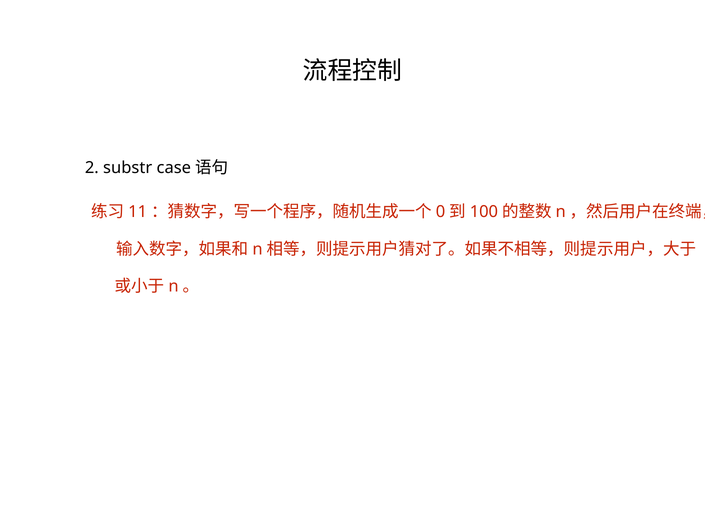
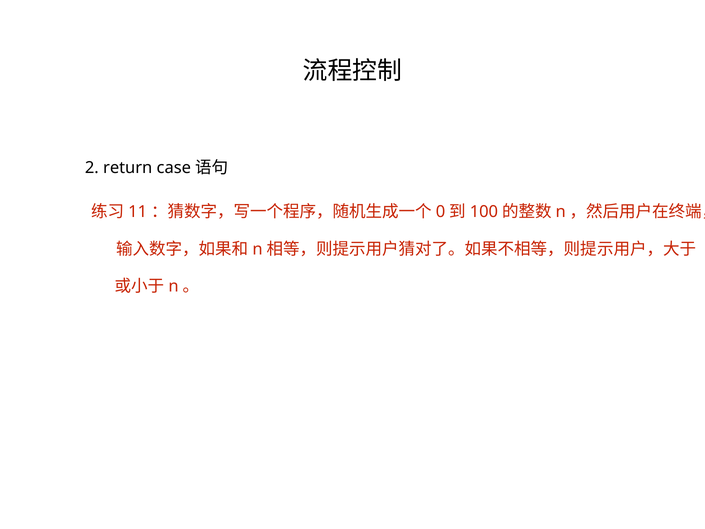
substr: substr -> return
